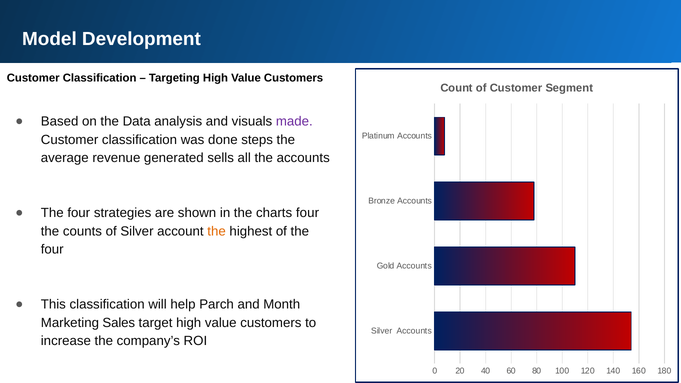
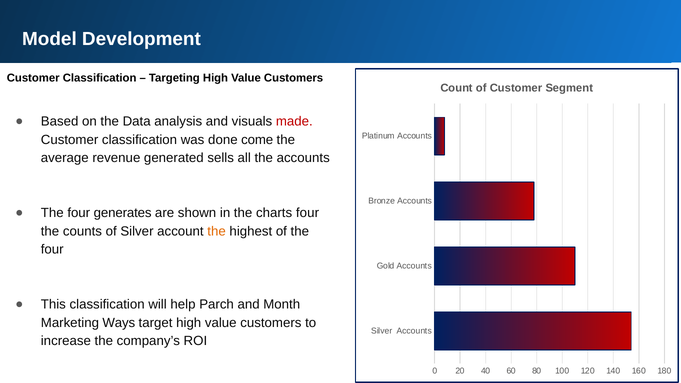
made colour: purple -> red
steps: steps -> come
strategies: strategies -> generates
Sales: Sales -> Ways
